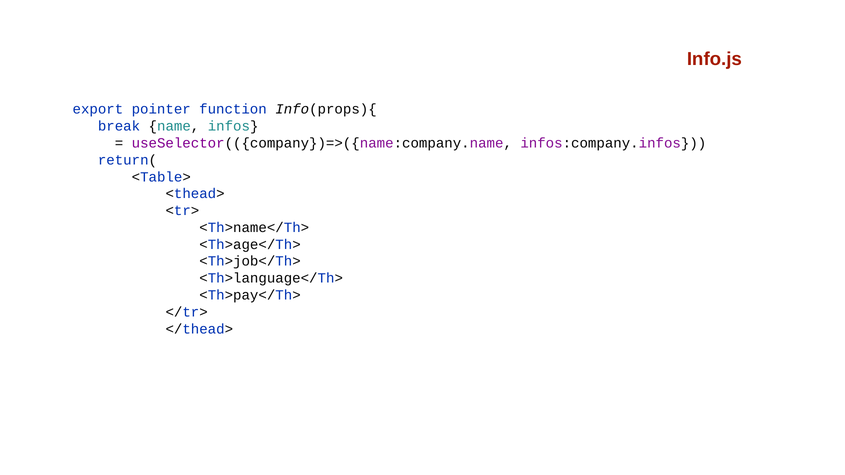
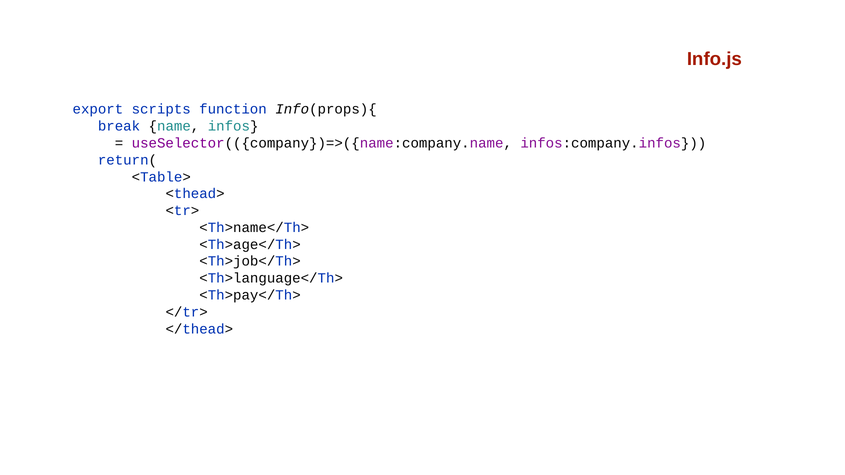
pointer: pointer -> scripts
